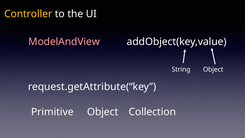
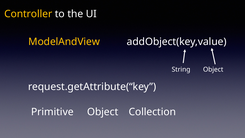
ModelAndView colour: pink -> yellow
